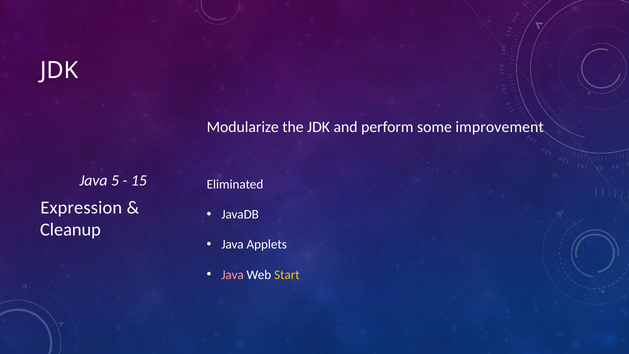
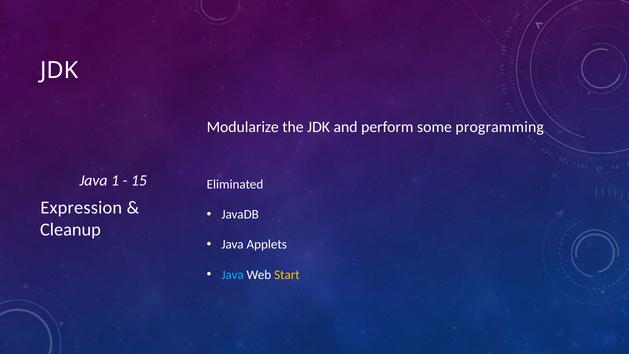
improvement: improvement -> programming
5: 5 -> 1
Java at (233, 275) colour: pink -> light blue
